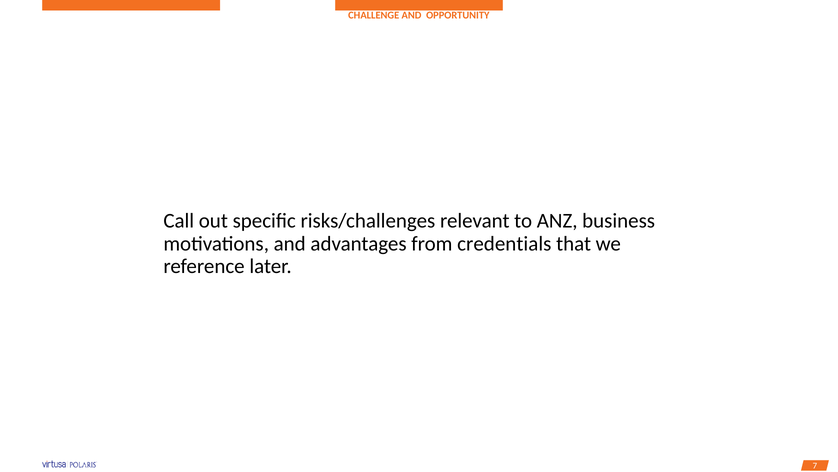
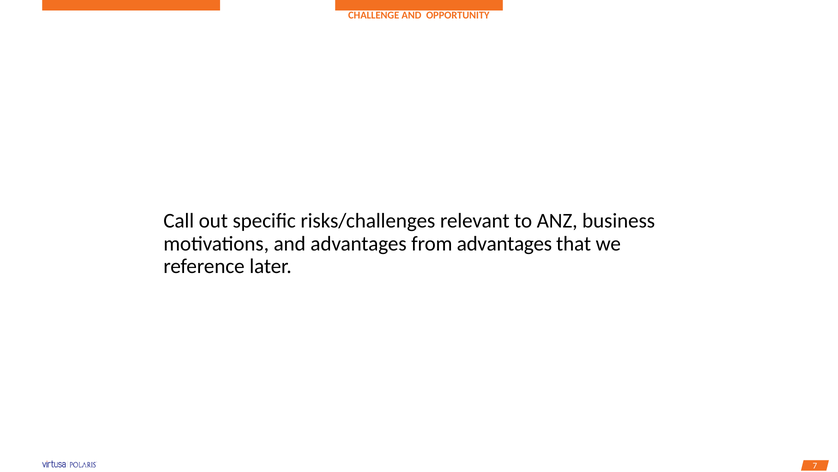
from credentials: credentials -> advantages
